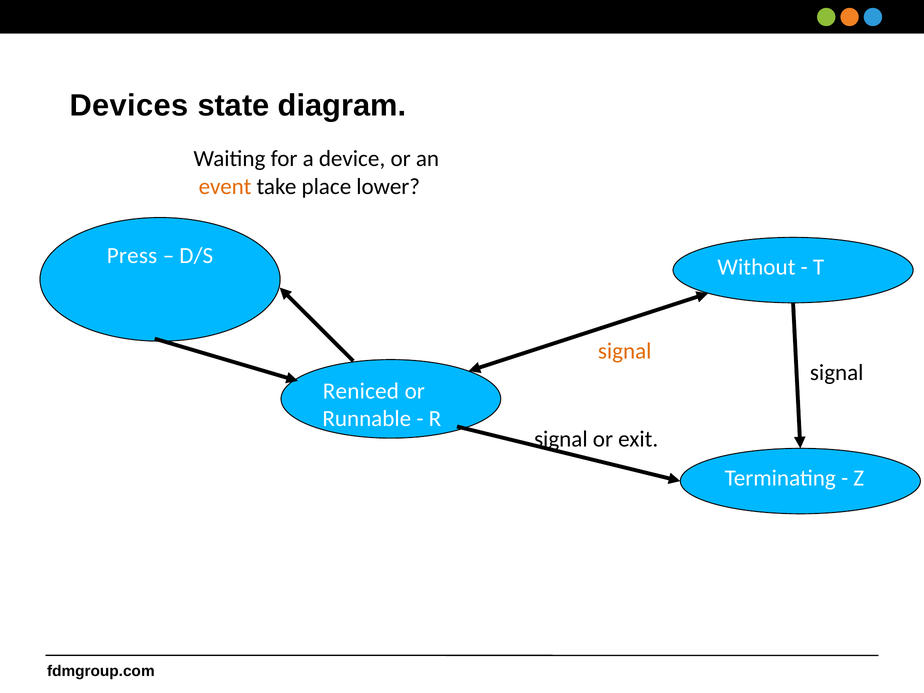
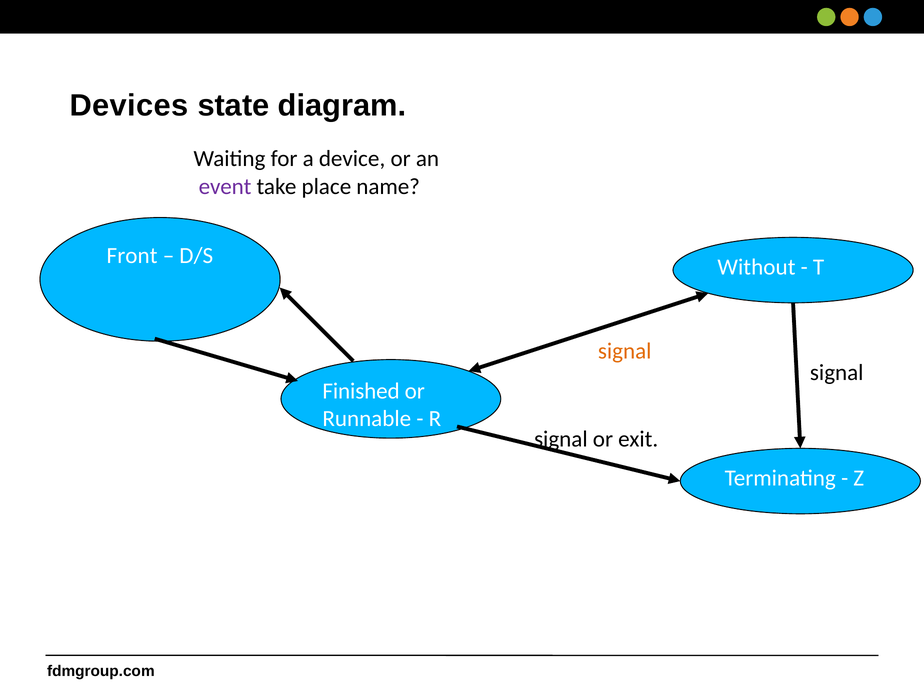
event colour: orange -> purple
lower: lower -> name
Press: Press -> Front
Reniced: Reniced -> Finished
